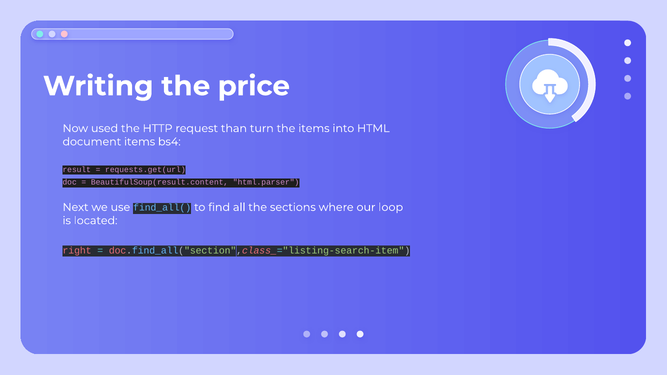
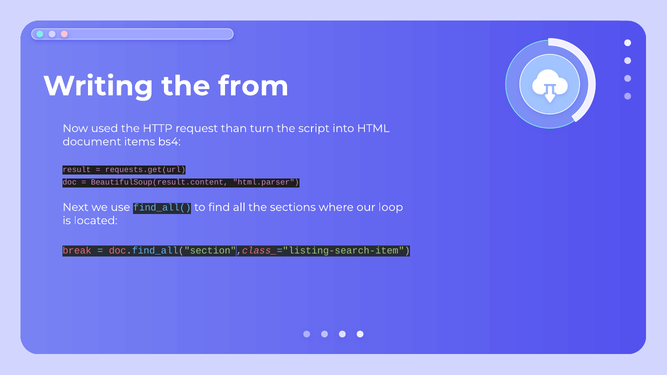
price: price -> from
the items: items -> script
right: right -> break
